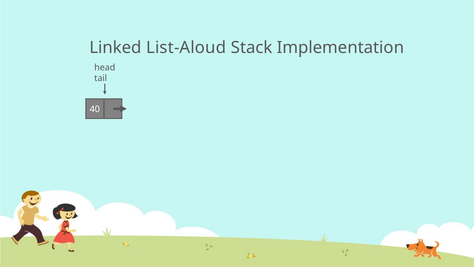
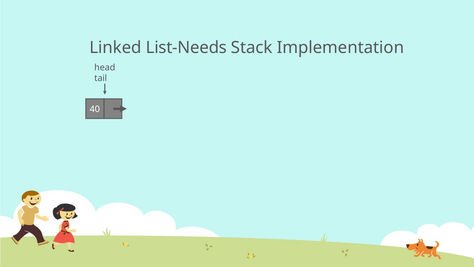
List-Aloud: List-Aloud -> List-Needs
